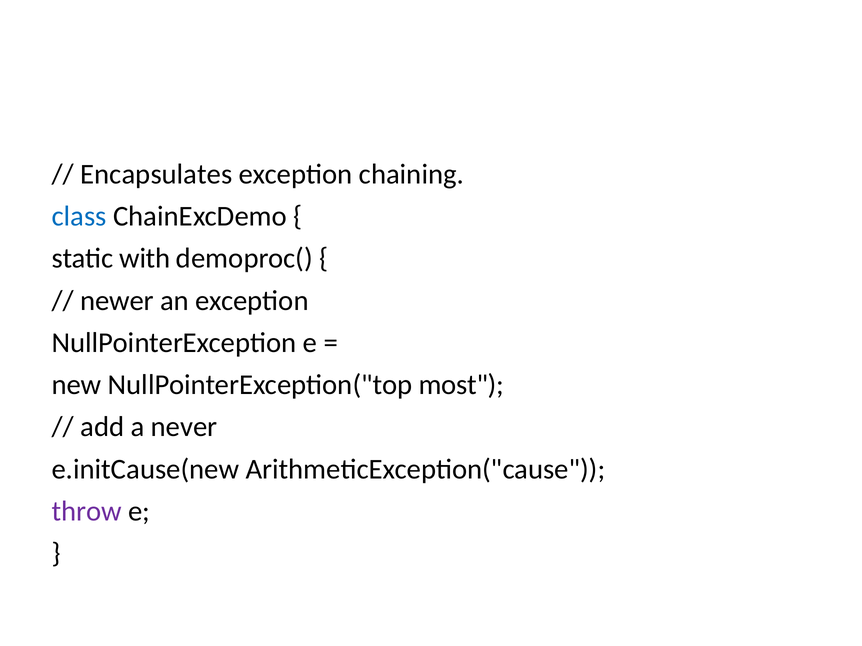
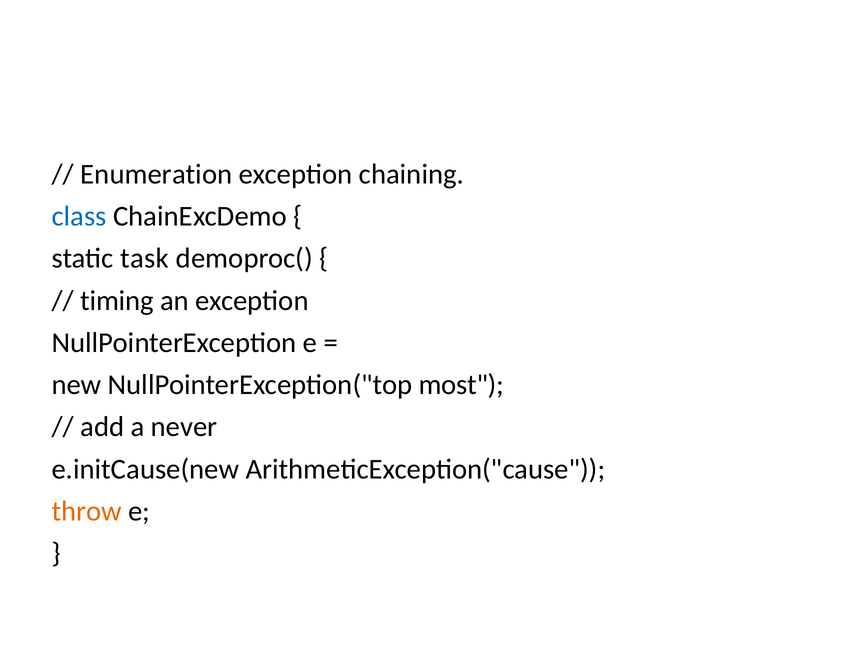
Encapsulates: Encapsulates -> Enumeration
with: with -> task
newer: newer -> timing
throw colour: purple -> orange
